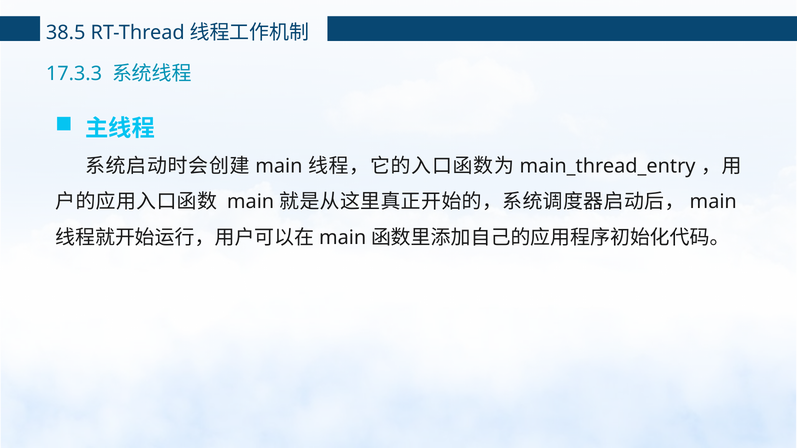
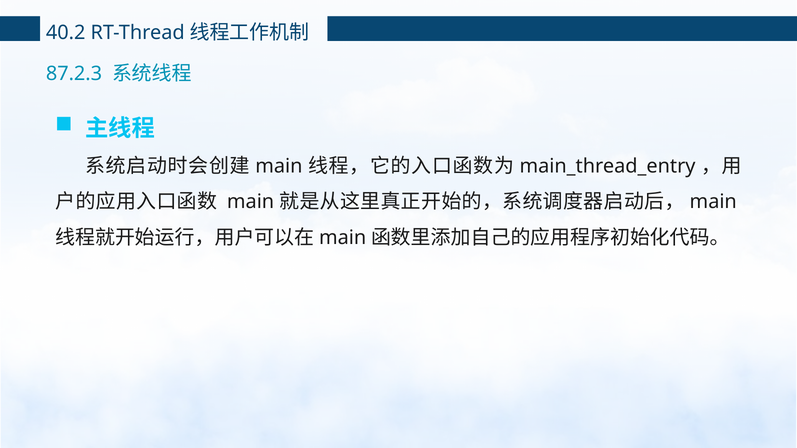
38.5: 38.5 -> 40.2
17.3.3: 17.3.3 -> 87.2.3
